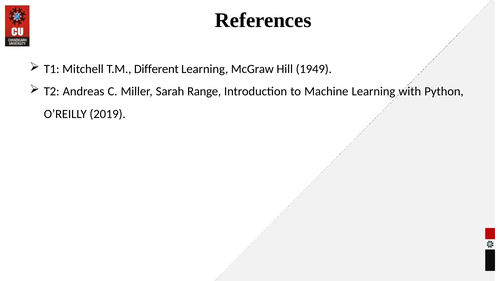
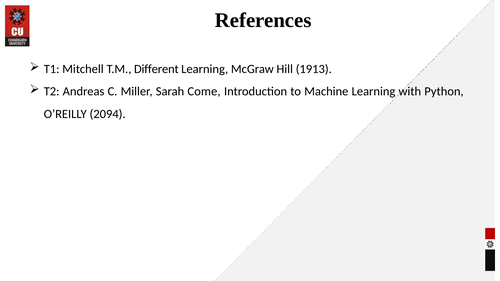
1949: 1949 -> 1913
Range: Range -> Come
2019: 2019 -> 2094
